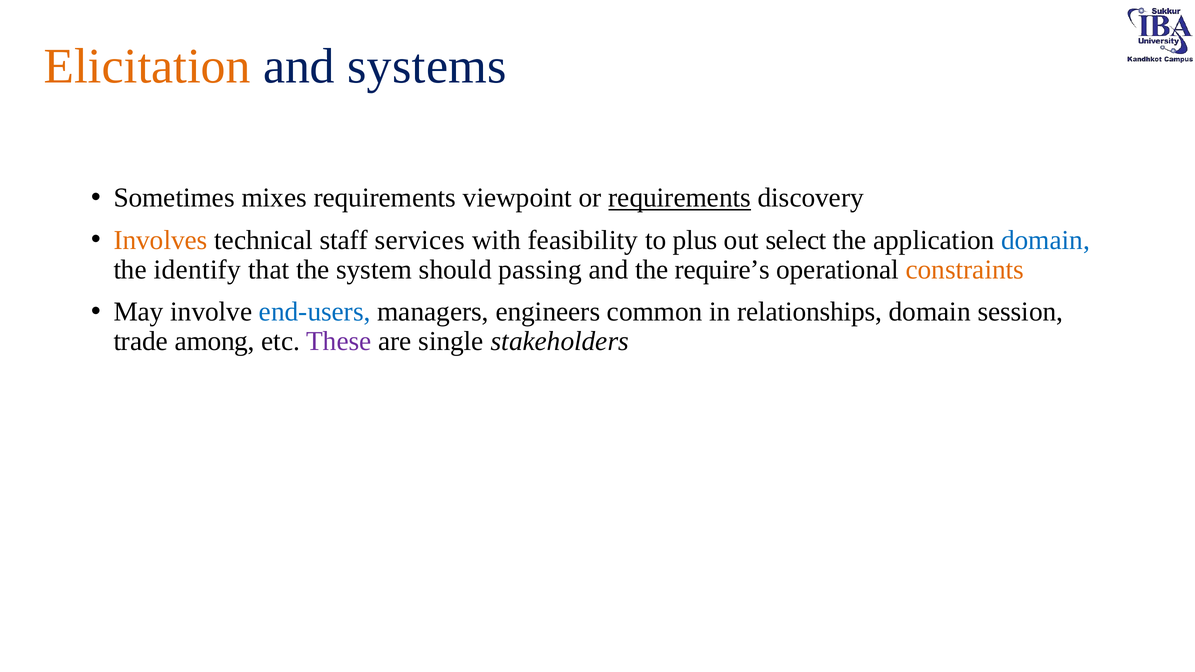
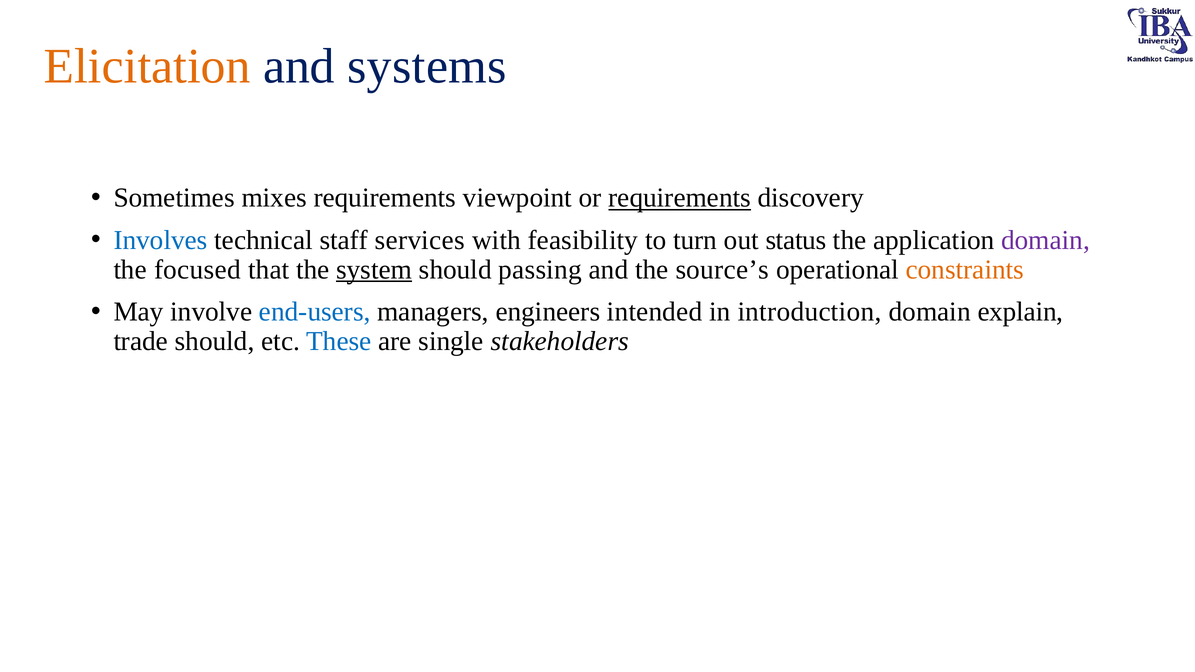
Involves colour: orange -> blue
plus: plus -> turn
select: select -> status
domain at (1046, 240) colour: blue -> purple
identify: identify -> focused
system underline: none -> present
require’s: require’s -> source’s
common: common -> intended
relationships: relationships -> introduction
session: session -> explain
trade among: among -> should
These colour: purple -> blue
